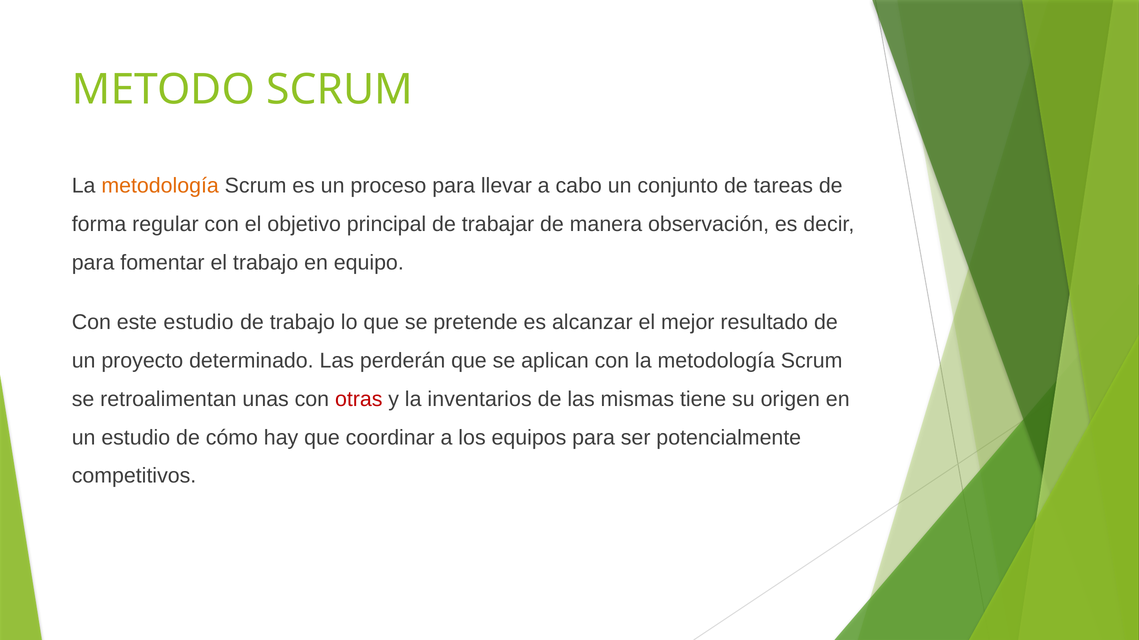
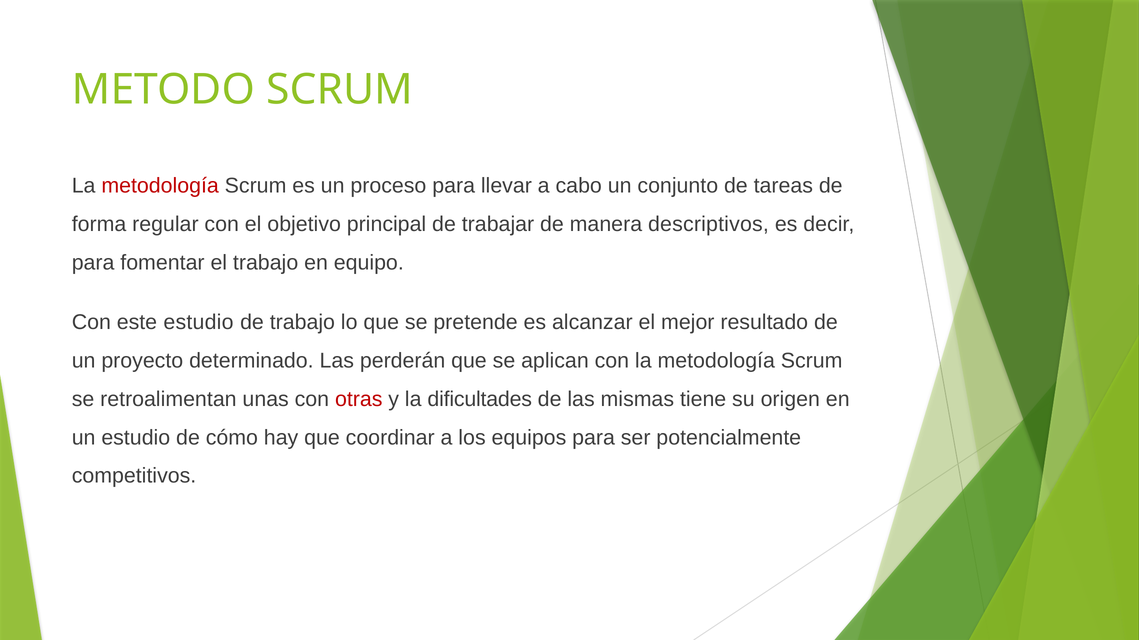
metodología at (160, 186) colour: orange -> red
observación: observación -> descriptivos
inventarios: inventarios -> dificultades
